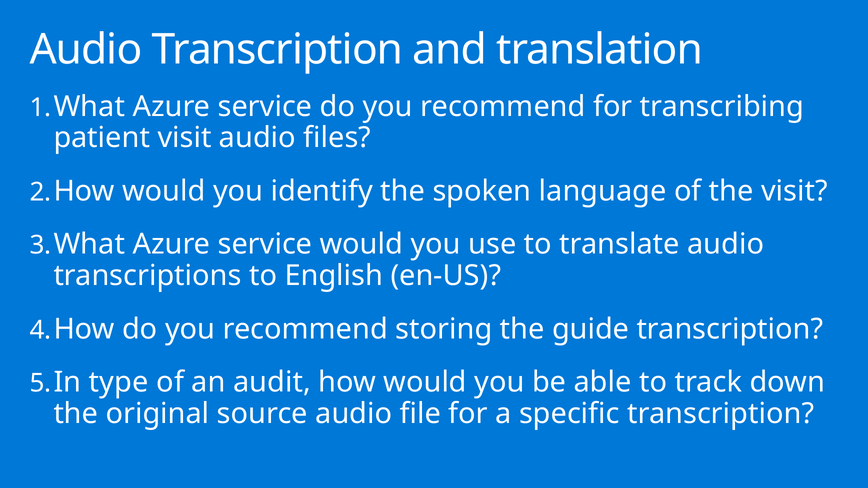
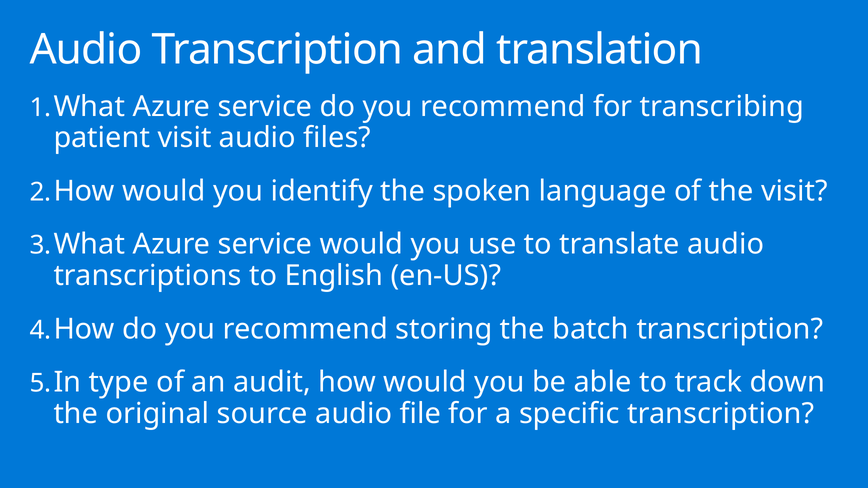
guide: guide -> batch
